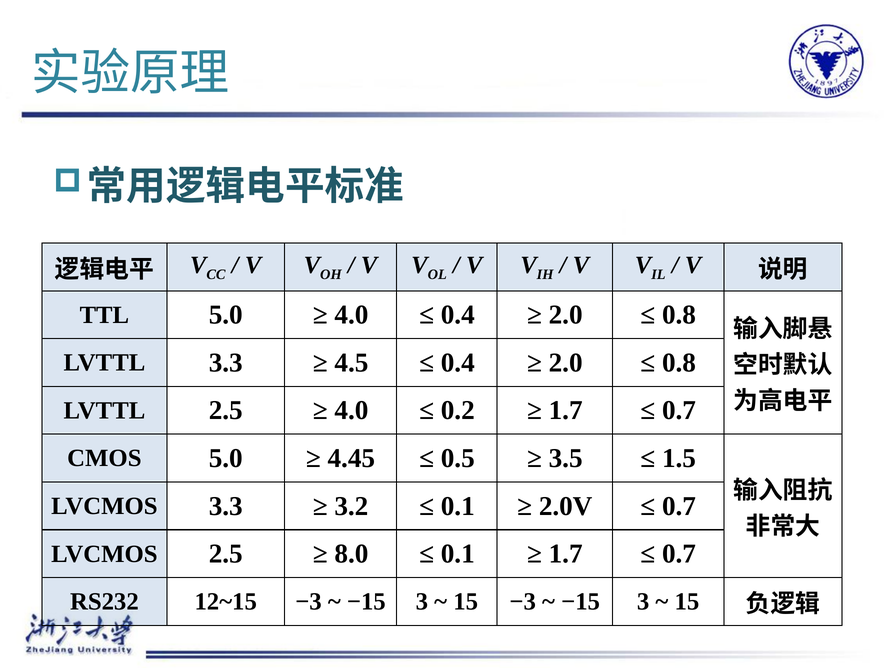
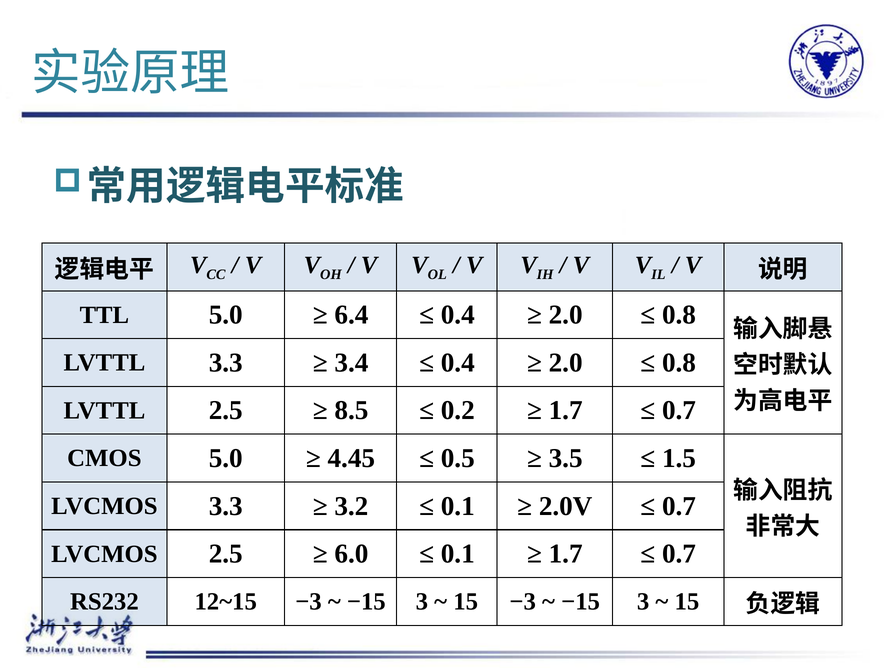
4.0 at (351, 315): 4.0 -> 6.4
4.5: 4.5 -> 3.4
4.0 at (351, 411): 4.0 -> 8.5
8.0: 8.0 -> 6.0
